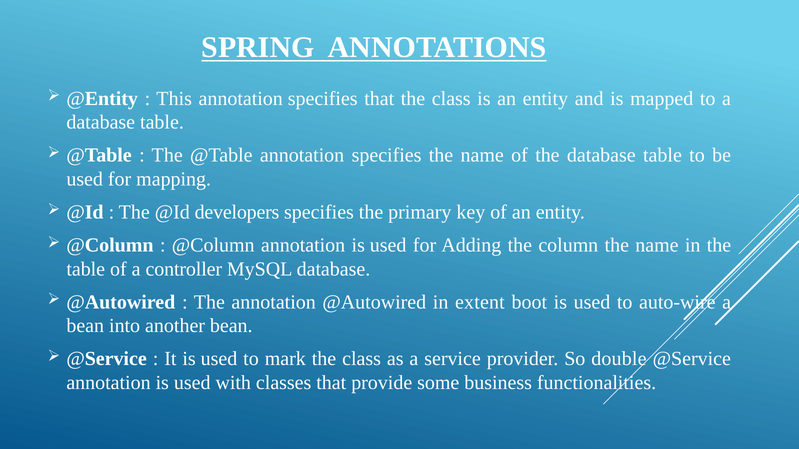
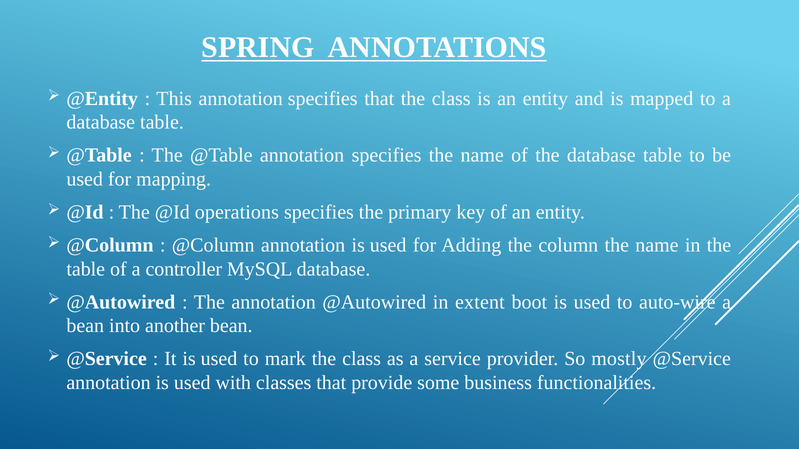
developers: developers -> operations
double: double -> mostly
